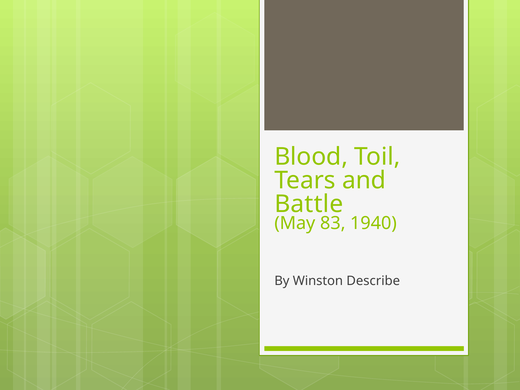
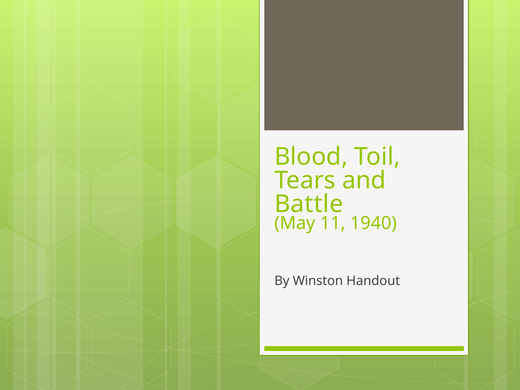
83: 83 -> 11
Describe: Describe -> Handout
